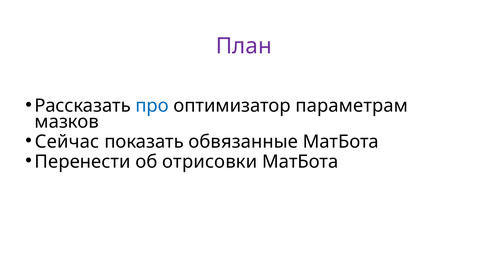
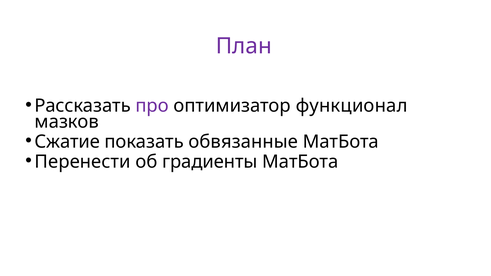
про colour: blue -> purple
параметрам: параметрам -> функционал
Сейчас: Сейчас -> Сжатие
отрисовки: отрисовки -> градиенты
